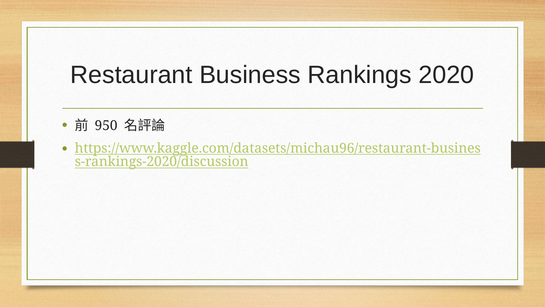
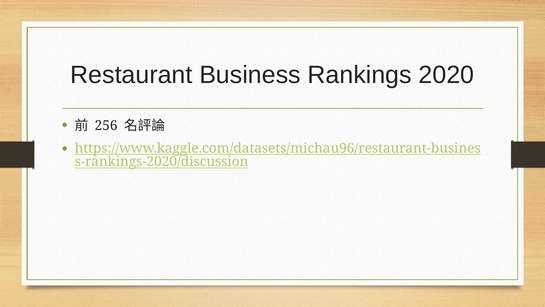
950: 950 -> 256
